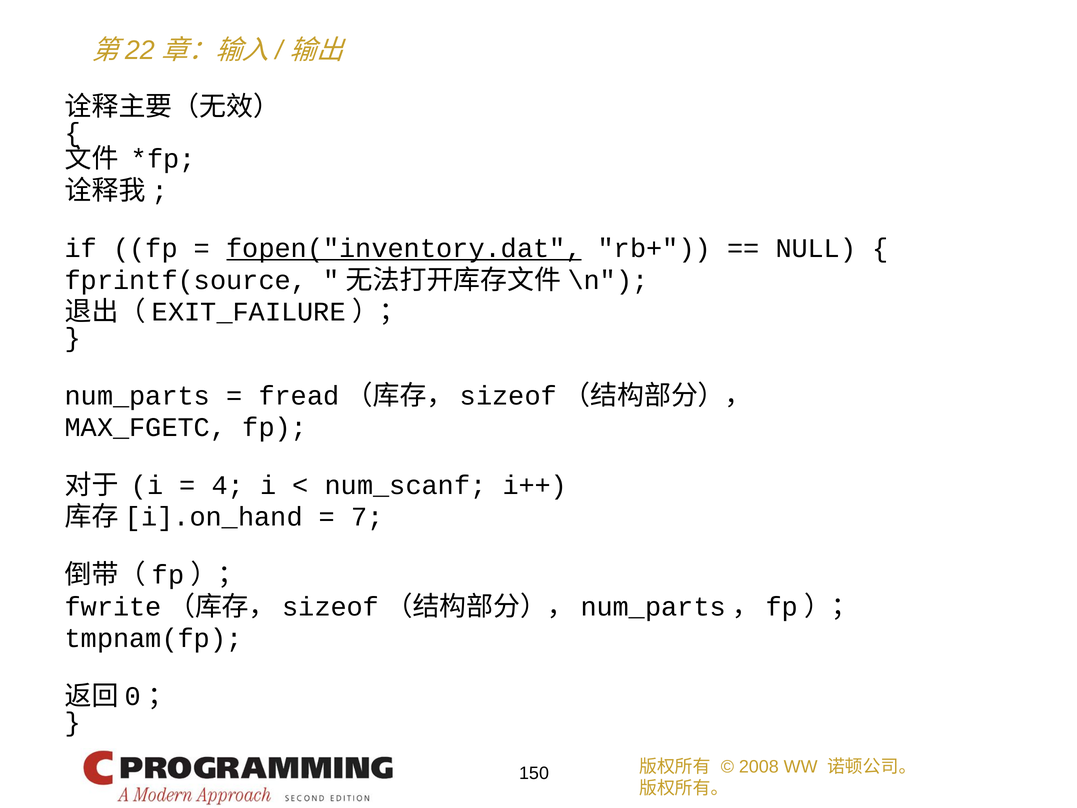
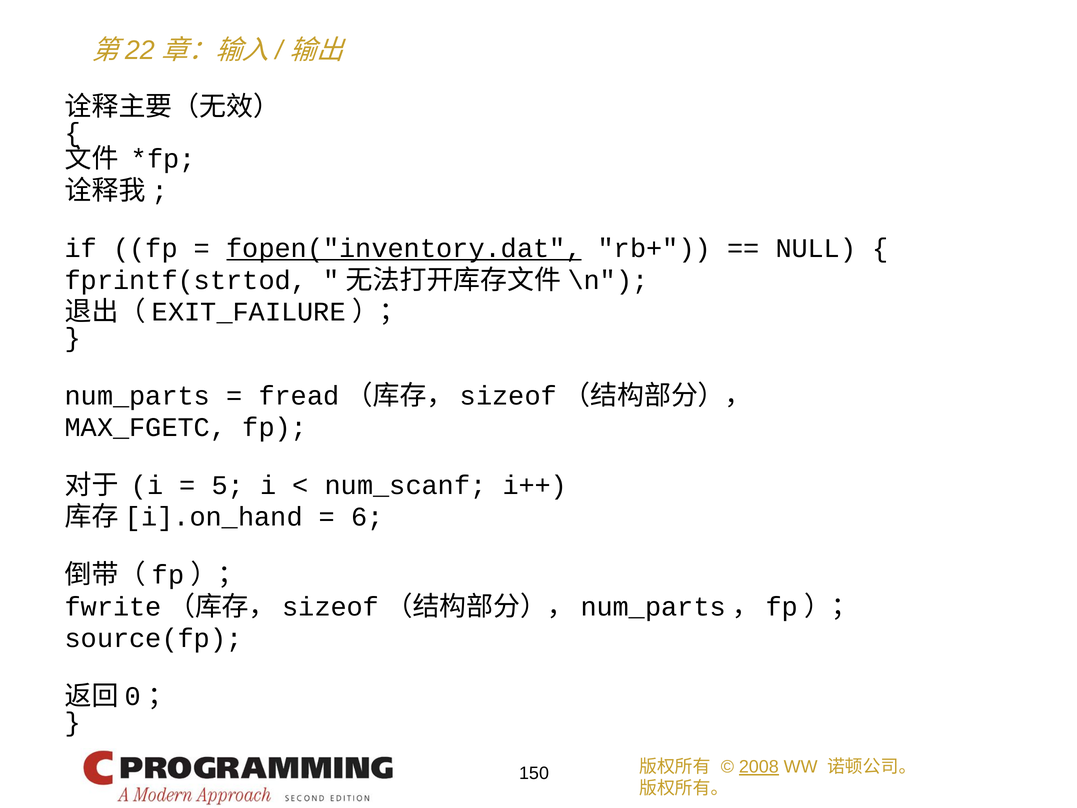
fprintf(source: fprintf(source -> fprintf(strtod
4: 4 -> 5
7: 7 -> 6
tmpnam(fp: tmpnam(fp -> source(fp
2008 underline: none -> present
